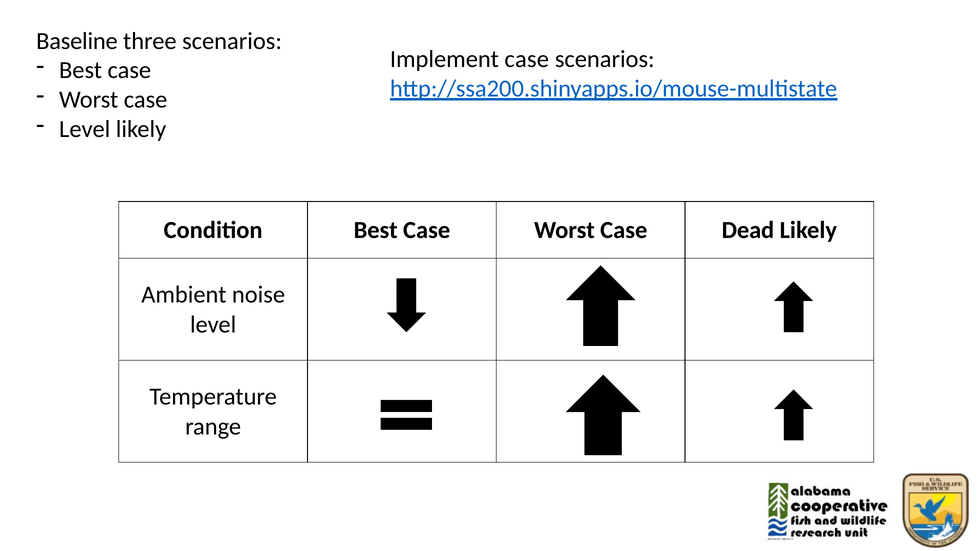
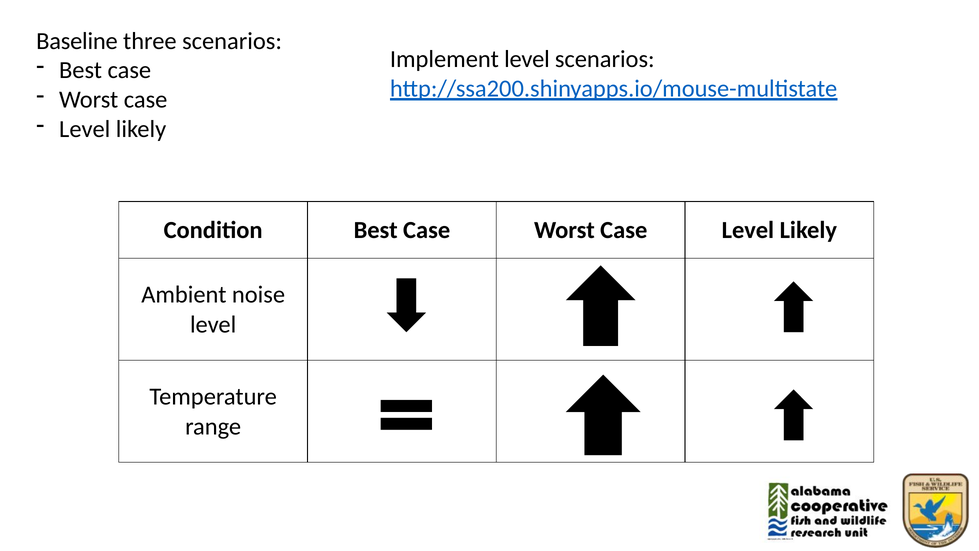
Implement case: case -> level
Case Dead: Dead -> Level
